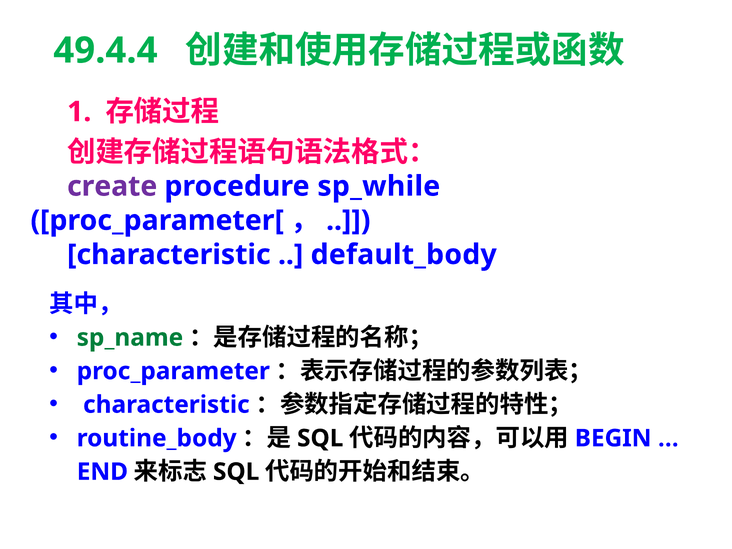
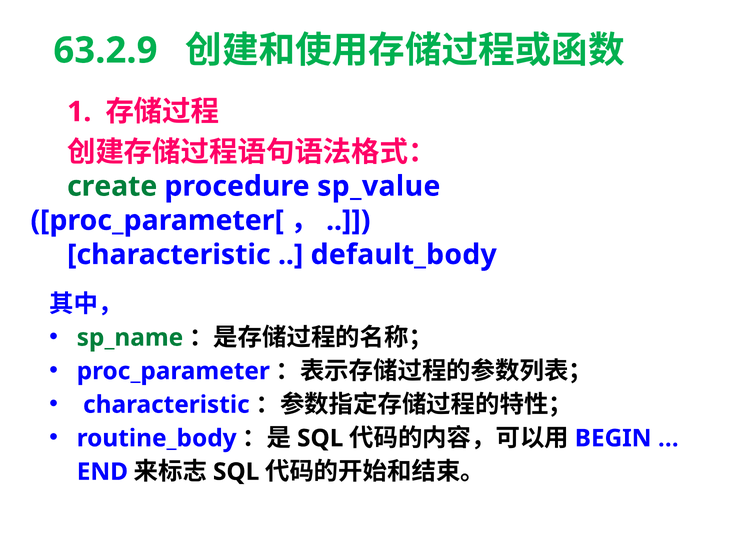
49.4.4: 49.4.4 -> 63.2.9
create colour: purple -> green
sp_while: sp_while -> sp_value
